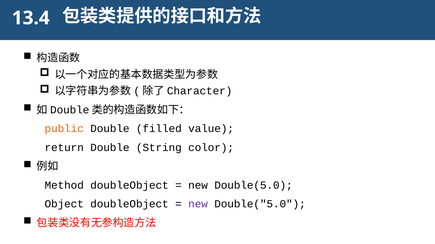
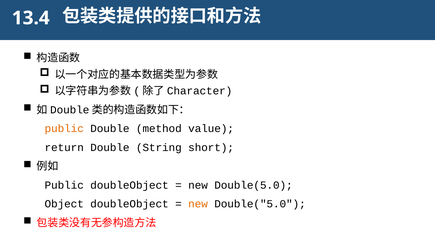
filled: filled -> method
color: color -> short
Method at (64, 186): Method -> Public
new at (198, 205) colour: purple -> orange
